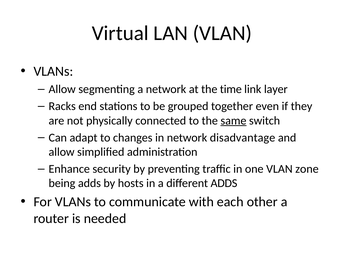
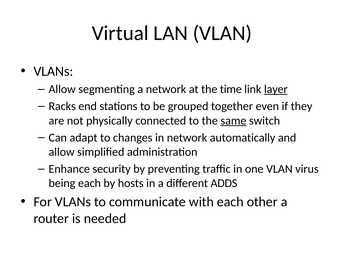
layer underline: none -> present
disadvantage: disadvantage -> automatically
zone: zone -> virus
being adds: adds -> each
